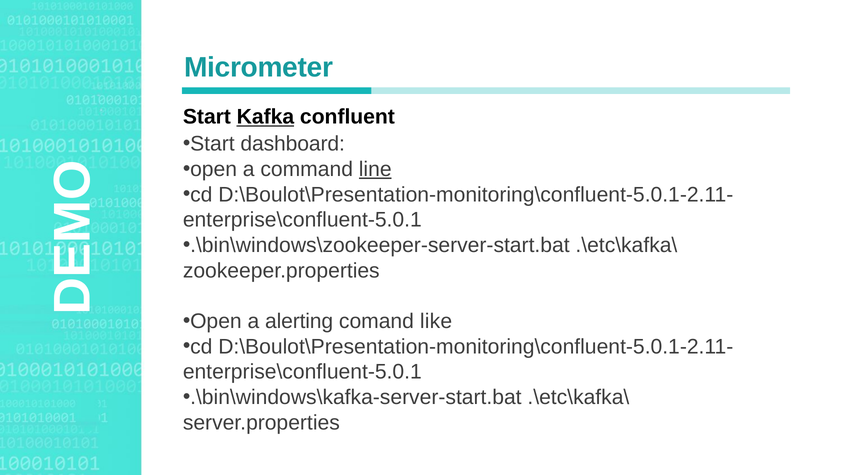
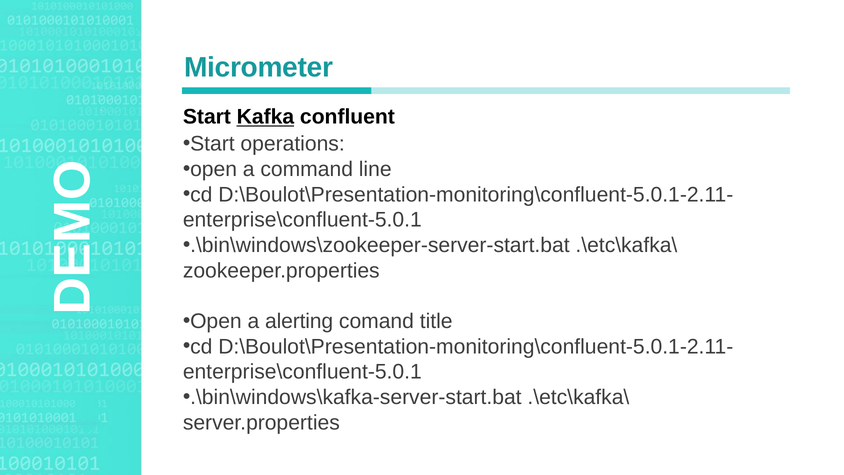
dashboard: dashboard -> operations
line underline: present -> none
like: like -> title
